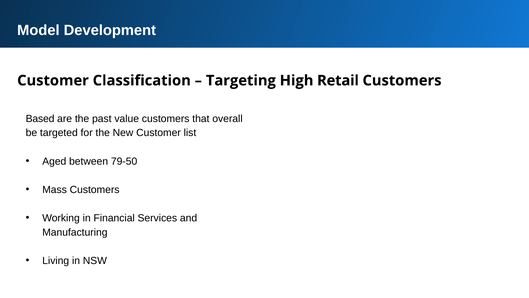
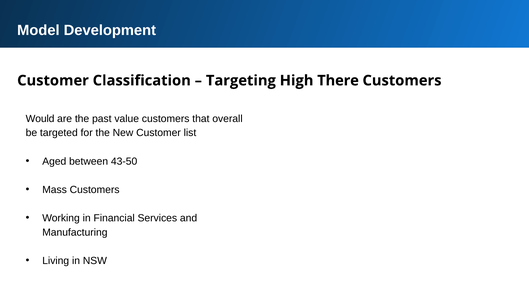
Retail: Retail -> There
Based: Based -> Would
79-50: 79-50 -> 43-50
